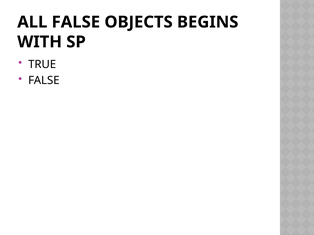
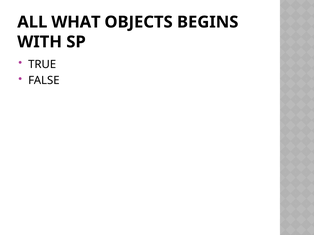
ALL FALSE: FALSE -> WHAT
